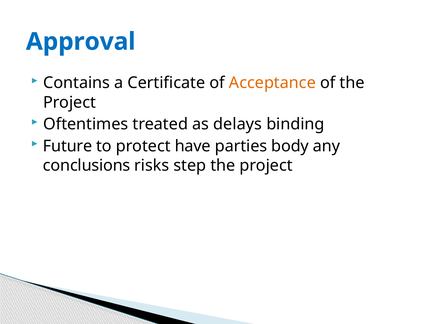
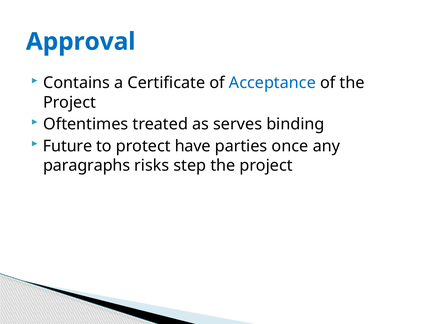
Acceptance colour: orange -> blue
delays: delays -> serves
body: body -> once
conclusions: conclusions -> paragraphs
